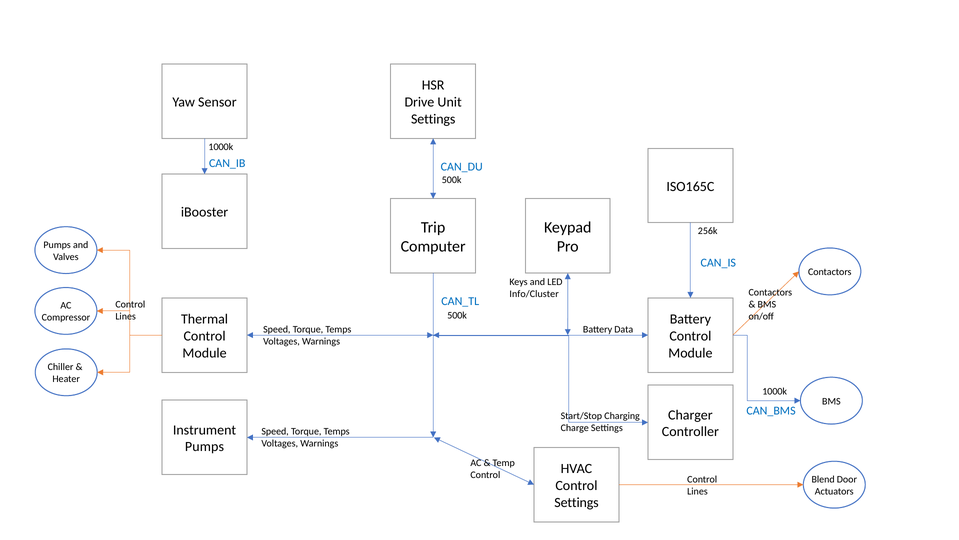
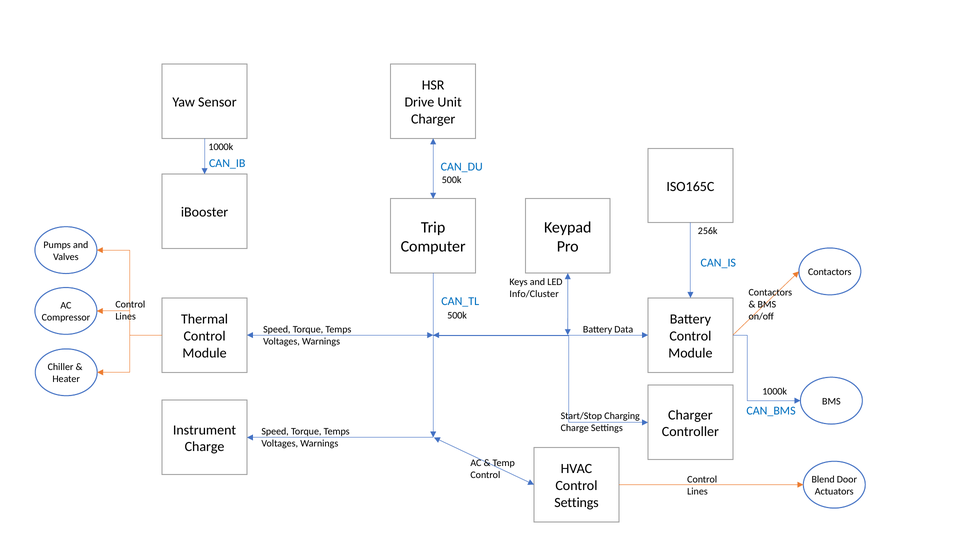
Settings at (433, 119): Settings -> Charger
Pumps at (204, 446): Pumps -> Charge
